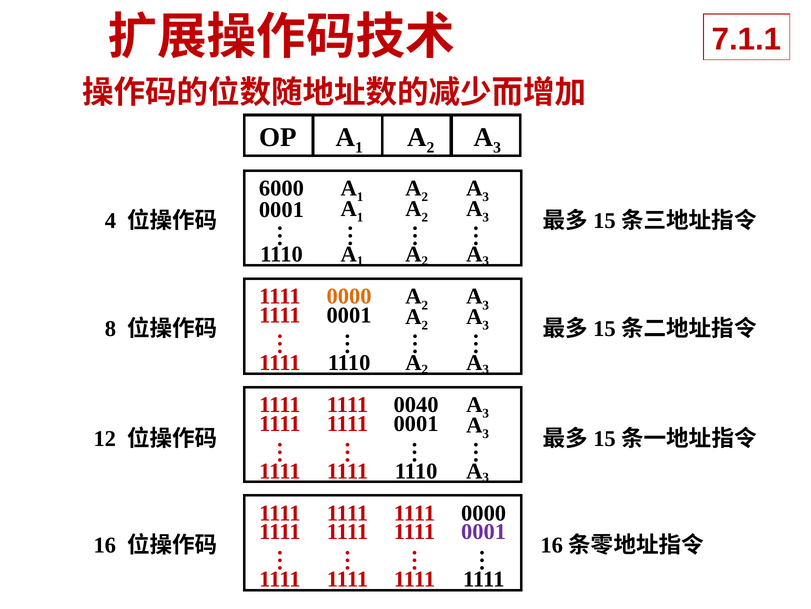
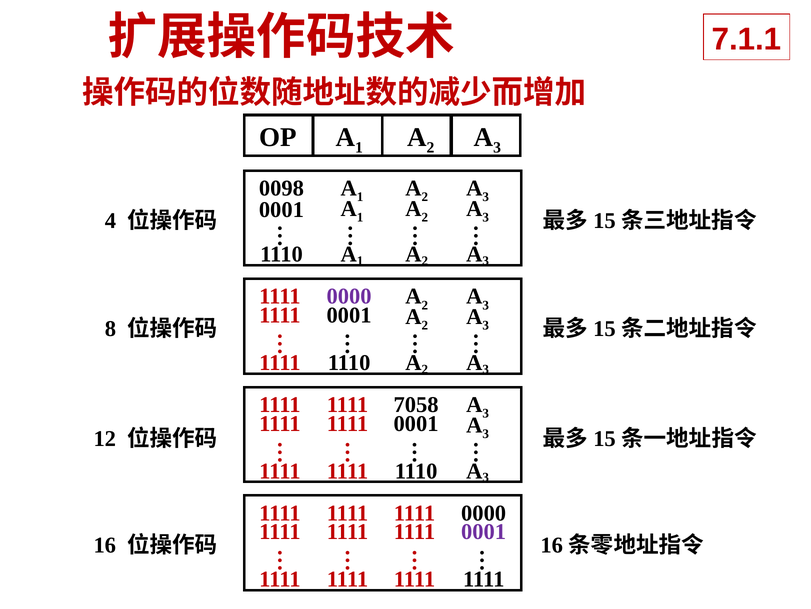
6000: 6000 -> 0098
0000 at (349, 296) colour: orange -> purple
0040: 0040 -> 7058
